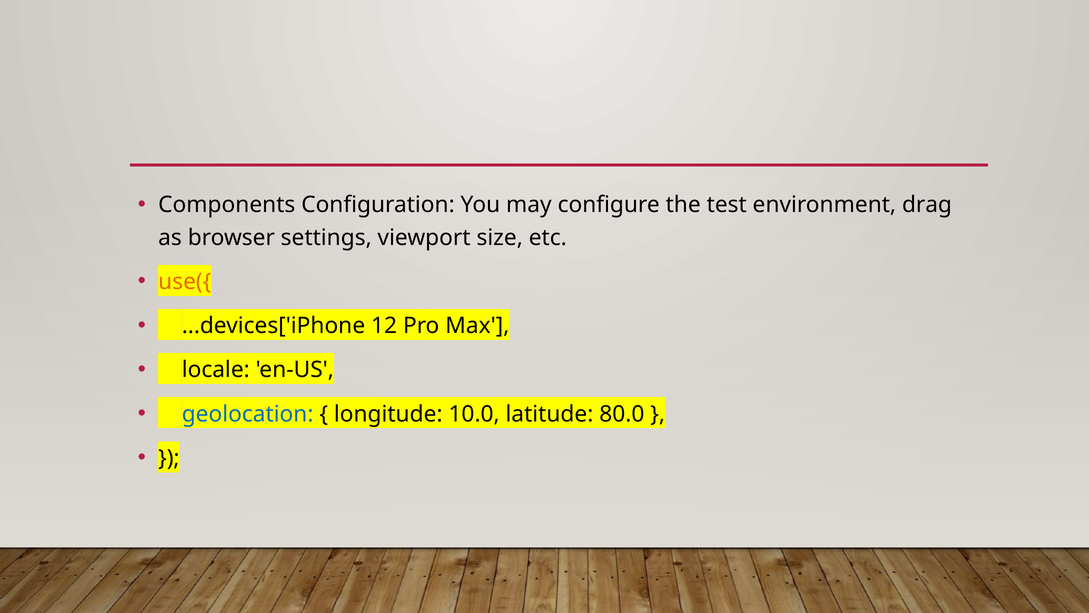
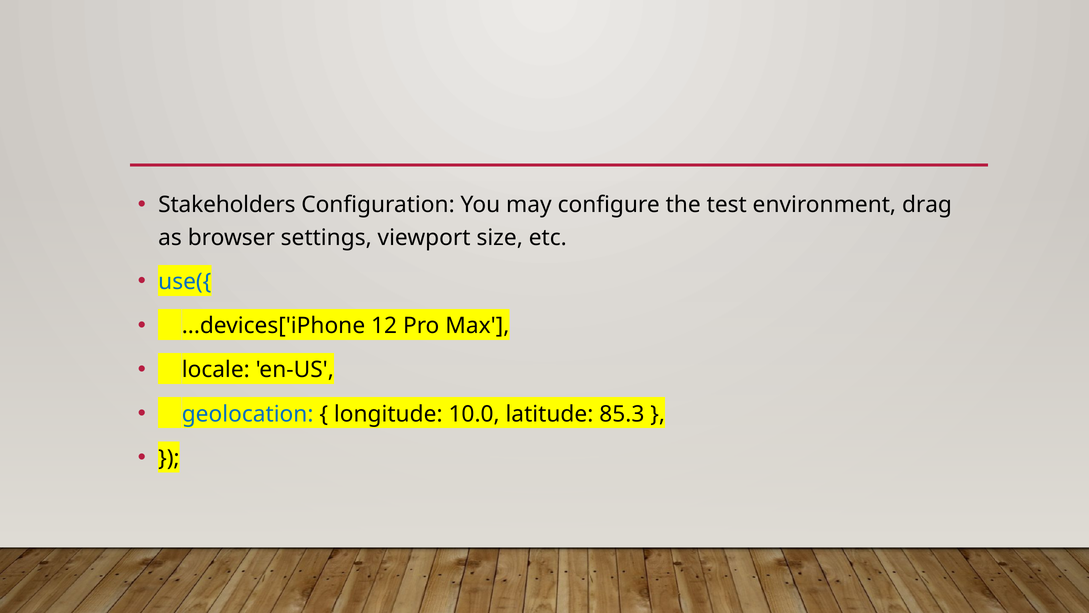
Components: Components -> Stakeholders
use({ colour: orange -> blue
80.0: 80.0 -> 85.3
